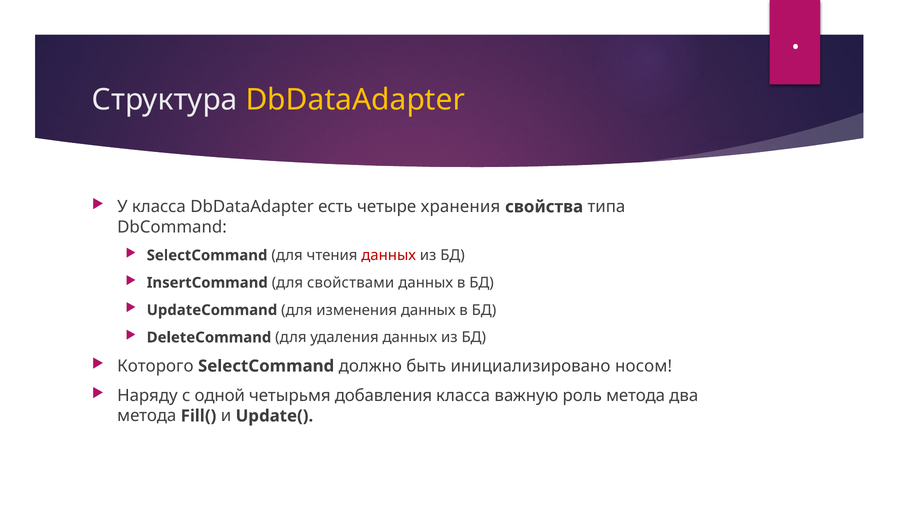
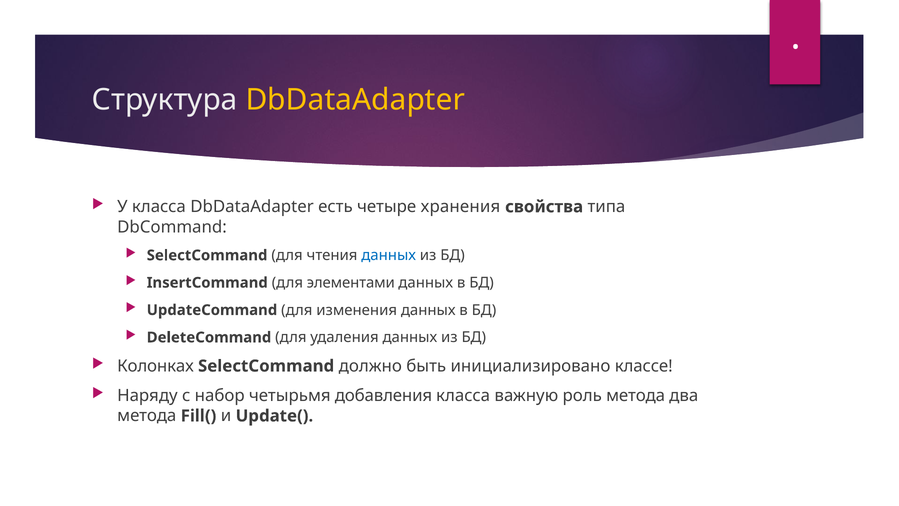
данных at (389, 255) colour: red -> blue
свойствами: свойствами -> элементами
Которого: Которого -> Колонках
носом: носом -> классе
одной: одной -> набор
